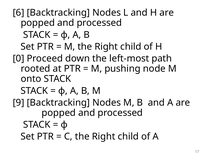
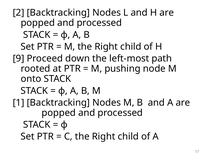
6: 6 -> 2
0: 0 -> 9
9: 9 -> 1
